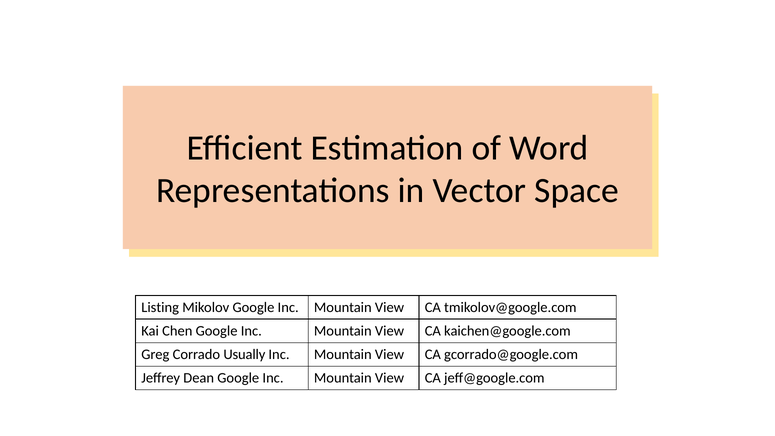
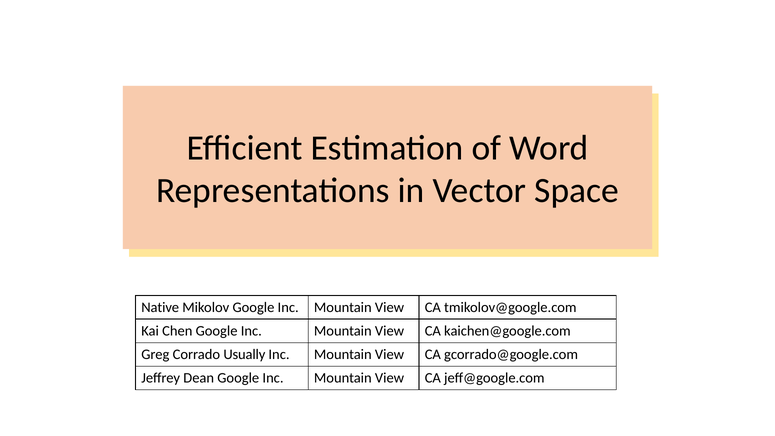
Listing: Listing -> Native
